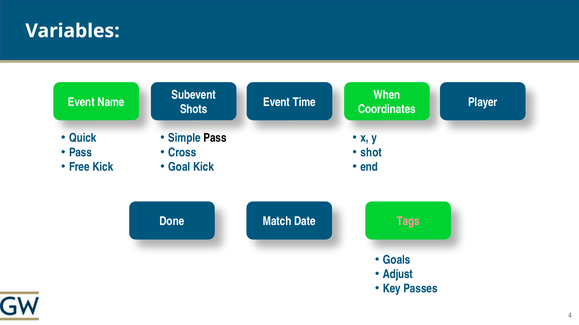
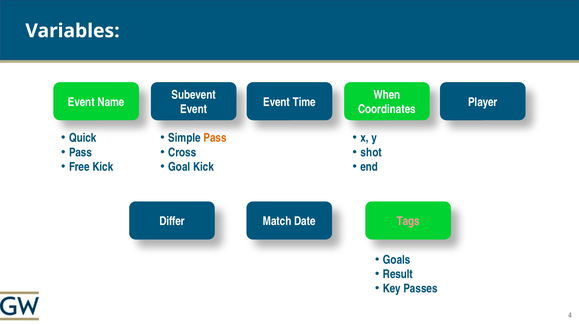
Shots at (194, 110): Shots -> Event
Pass at (215, 138) colour: black -> orange
Done: Done -> Differ
Adjust: Adjust -> Result
